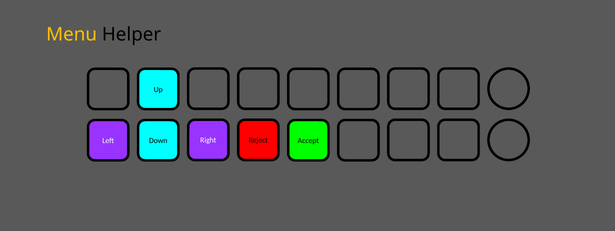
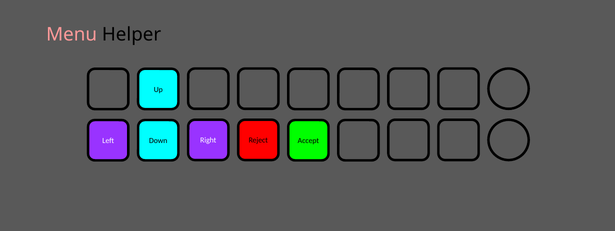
Menu colour: yellow -> pink
